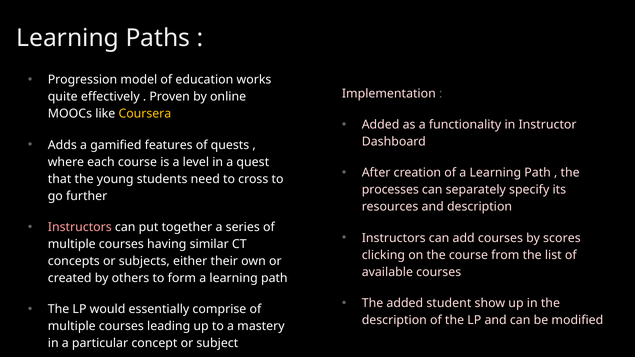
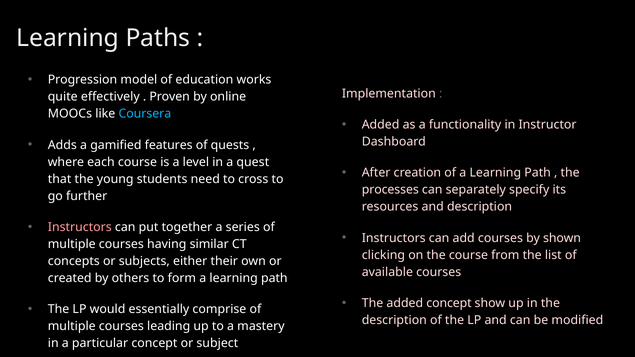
Coursera colour: yellow -> light blue
scores: scores -> shown
added student: student -> concept
